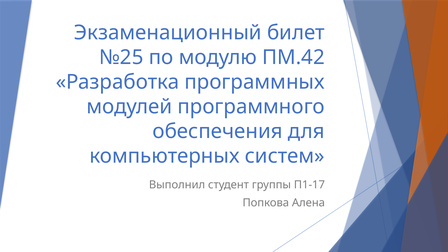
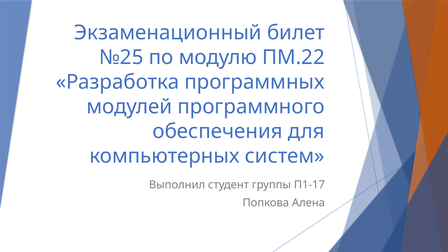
ПМ.42: ПМ.42 -> ПМ.22
